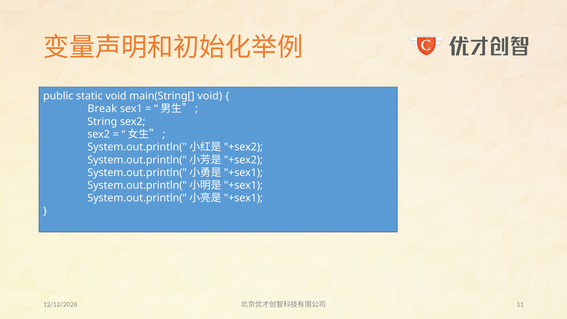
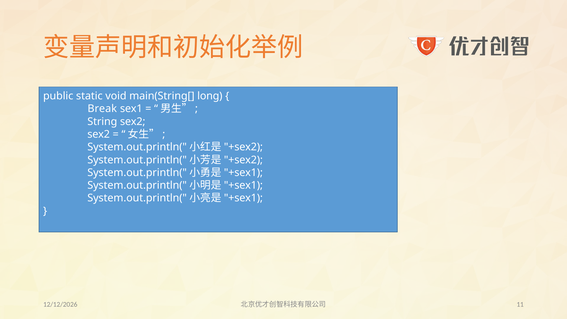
main(String[ void: void -> long
